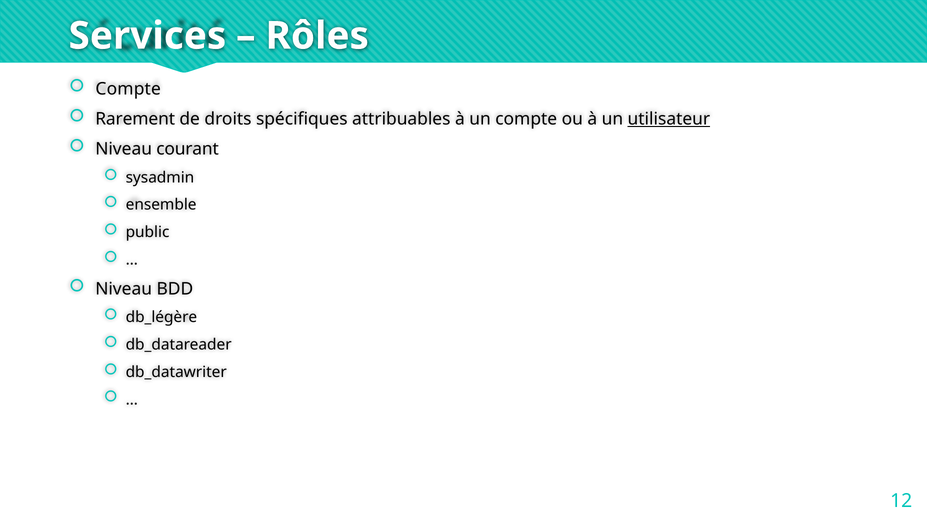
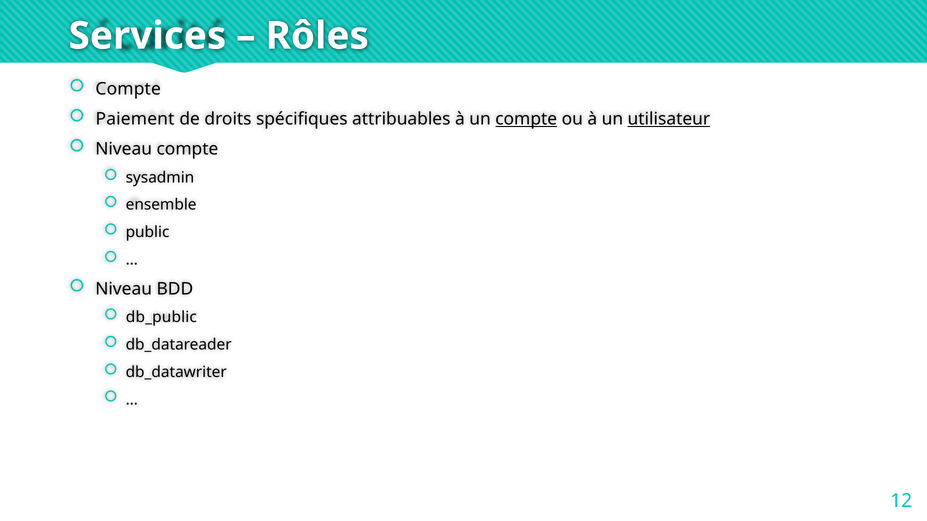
Rarement: Rarement -> Paiement
compte at (526, 119) underline: none -> present
Niveau courant: courant -> compte
db_légère: db_légère -> db_public
